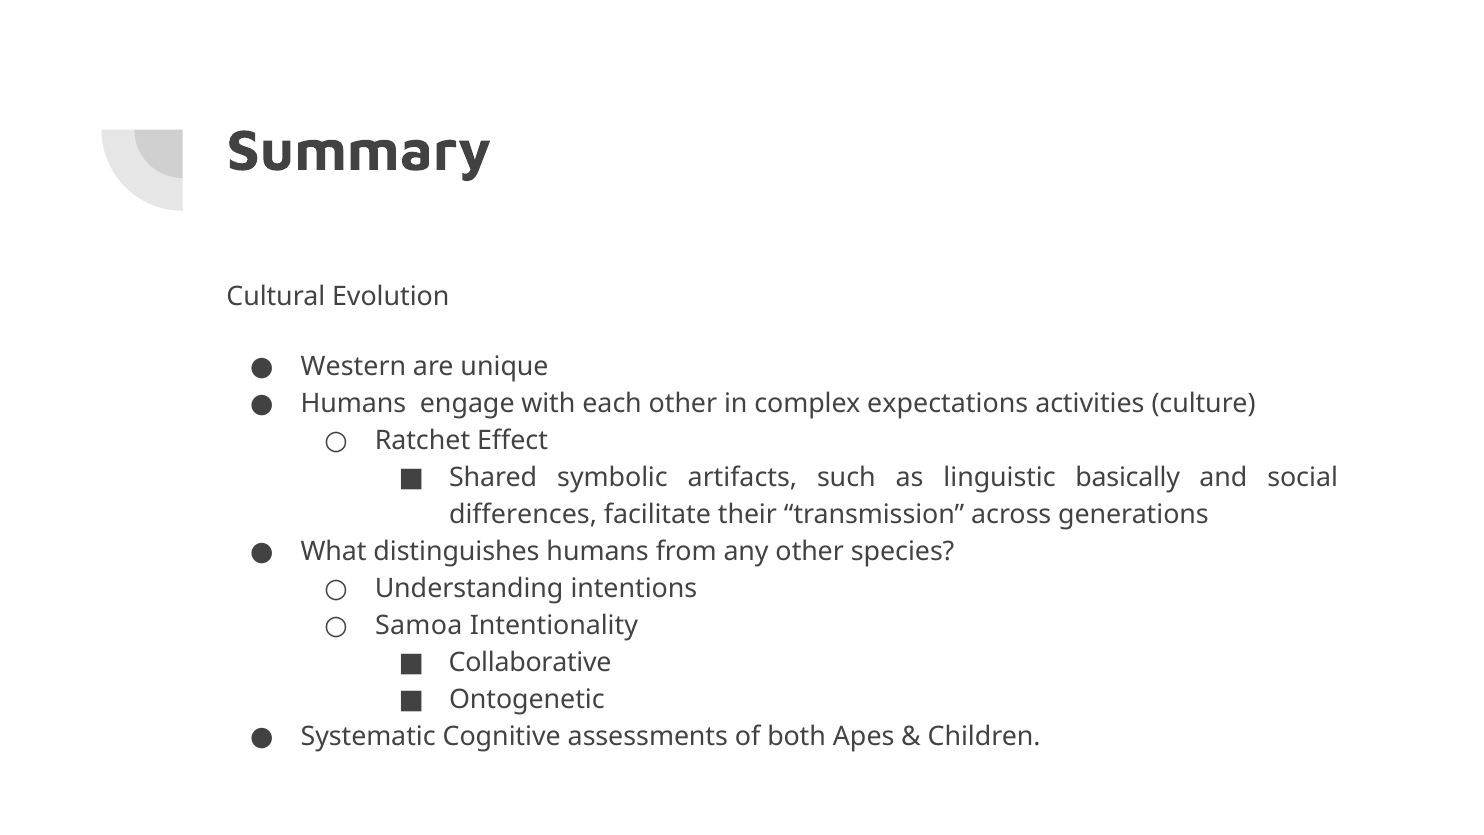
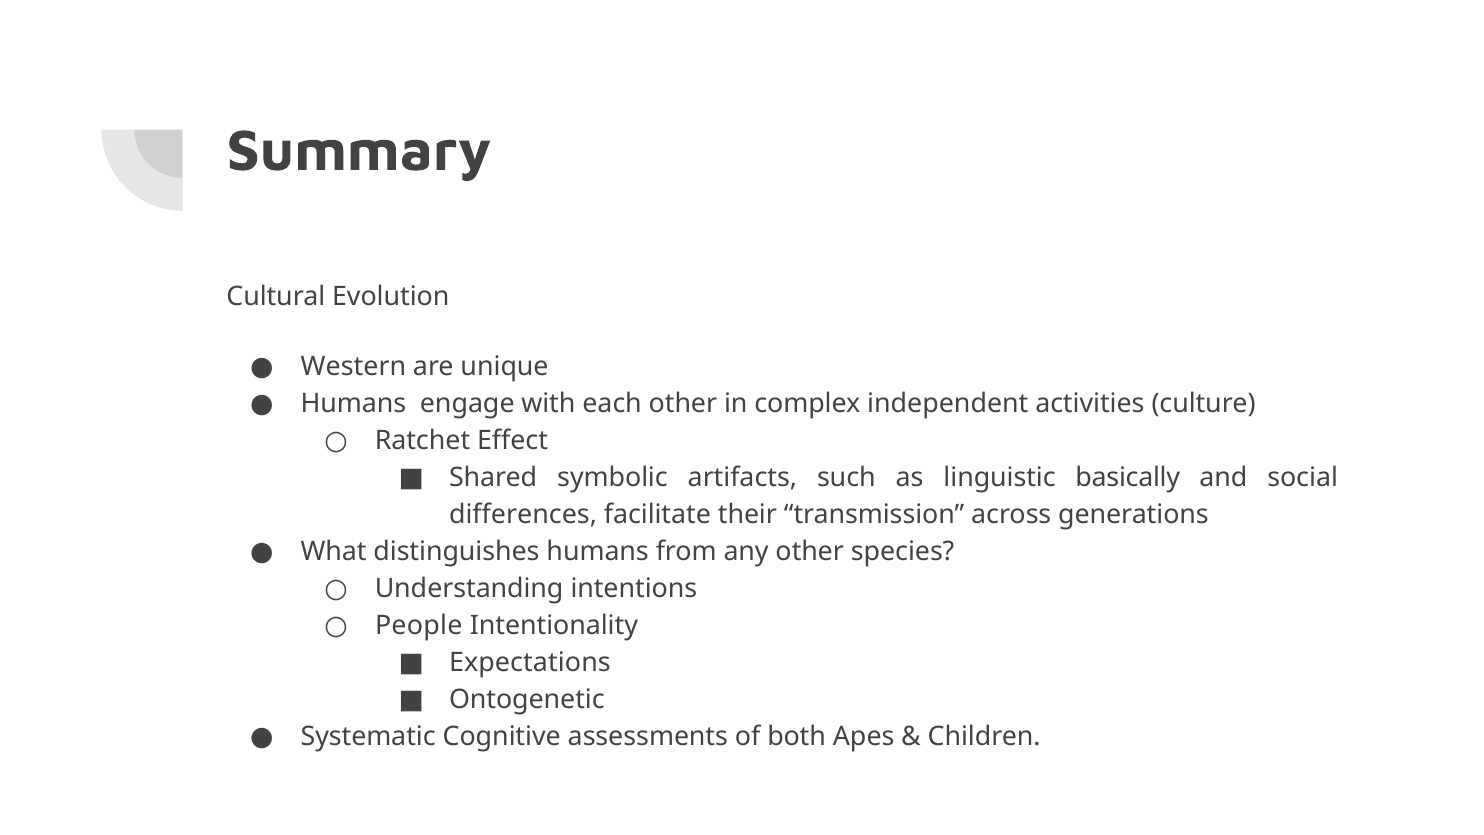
expectations: expectations -> independent
Samoa: Samoa -> People
Collaborative: Collaborative -> Expectations
